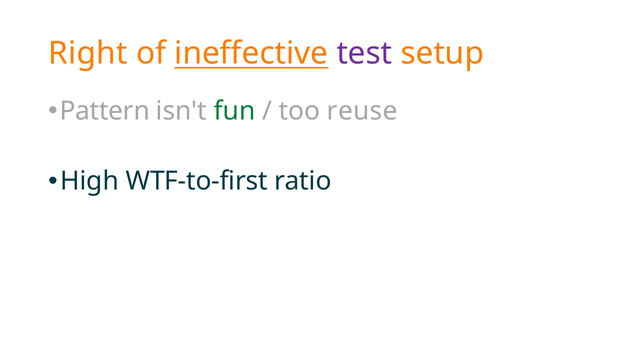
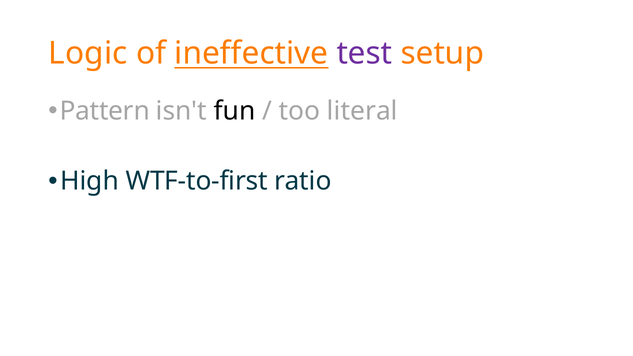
Right: Right -> Logic
fun colour: green -> black
reuse: reuse -> literal
